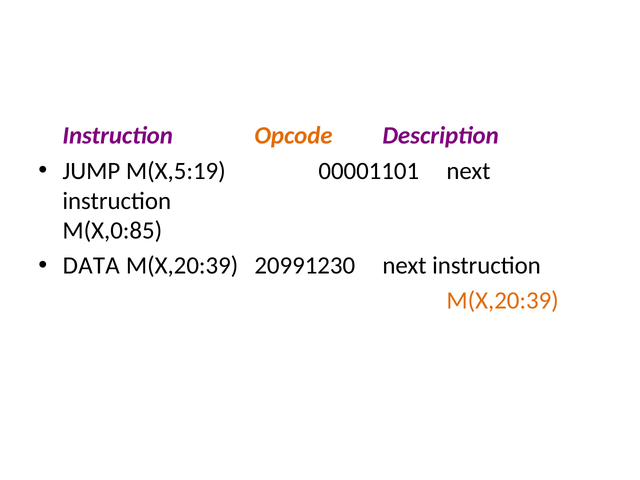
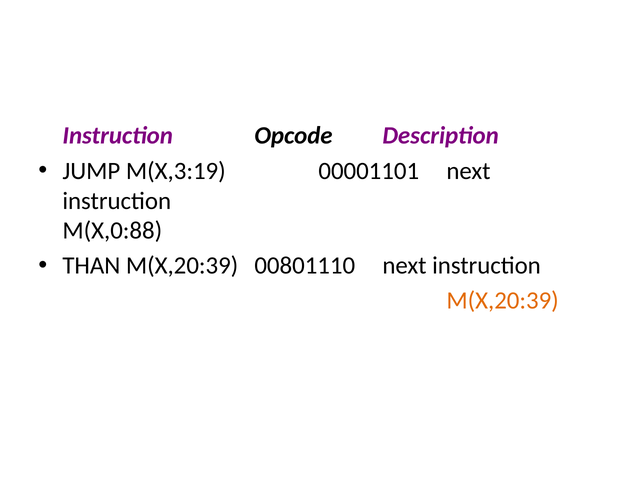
Opcode colour: orange -> black
M(X,5:19: M(X,5:19 -> M(X,3:19
M(X,0:85: M(X,0:85 -> M(X,0:88
DATA: DATA -> THAN
20991230: 20991230 -> 00801110
